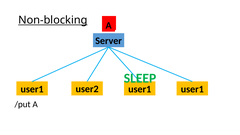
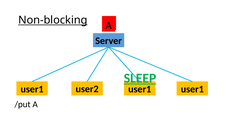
SLEEP underline: none -> present
